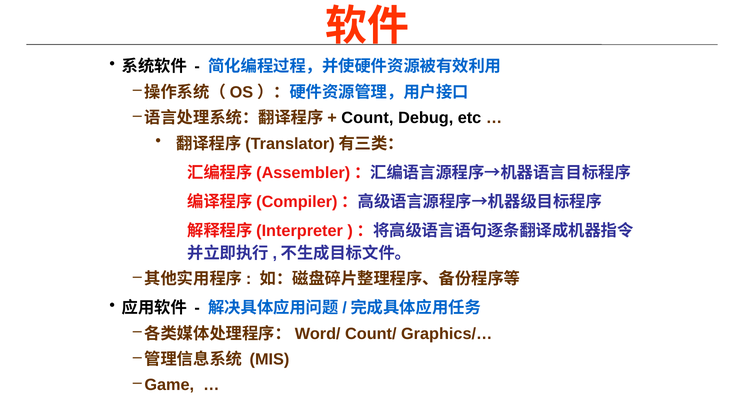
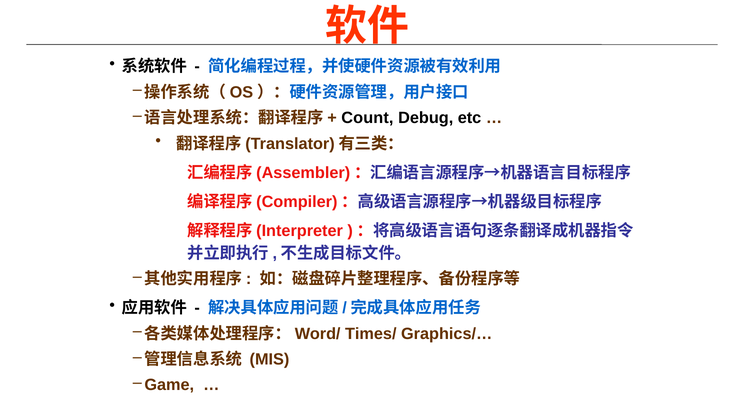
Count/: Count/ -> Times/
